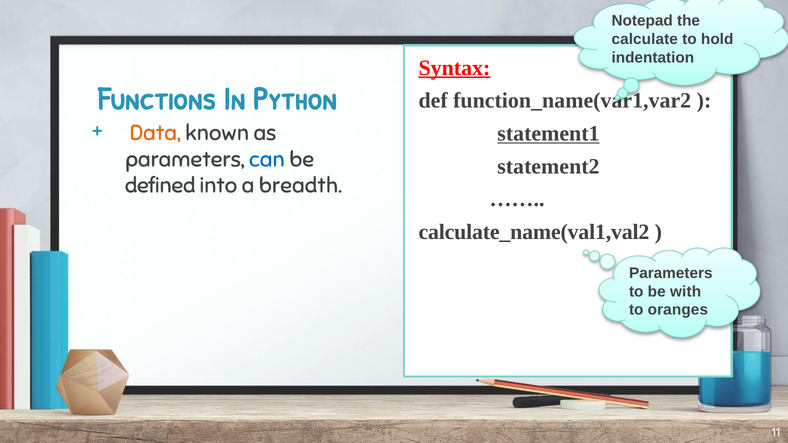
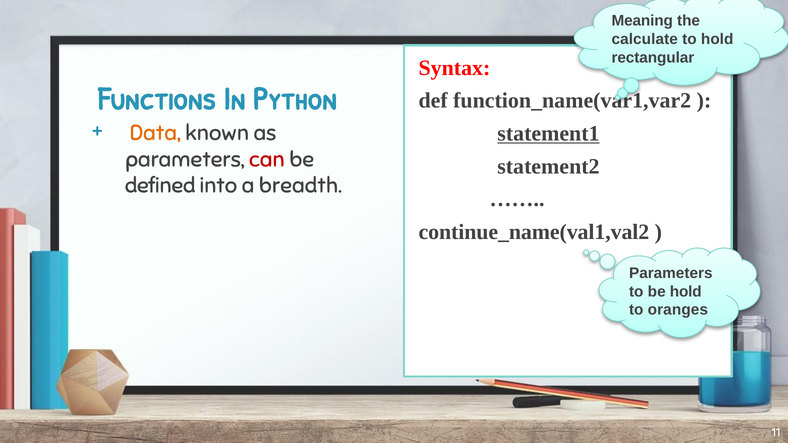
Notepad: Notepad -> Meaning
indentation: indentation -> rectangular
Syntax underline: present -> none
can colour: blue -> red
calculate_name(val1,val2: calculate_name(val1,val2 -> continue_name(val1,val2
be with: with -> hold
